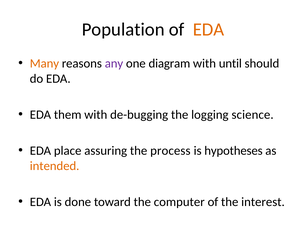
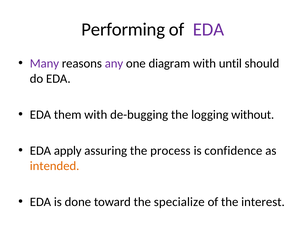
Population: Population -> Performing
EDA at (208, 30) colour: orange -> purple
Many colour: orange -> purple
science: science -> without
place: place -> apply
hypotheses: hypotheses -> confidence
computer: computer -> specialize
